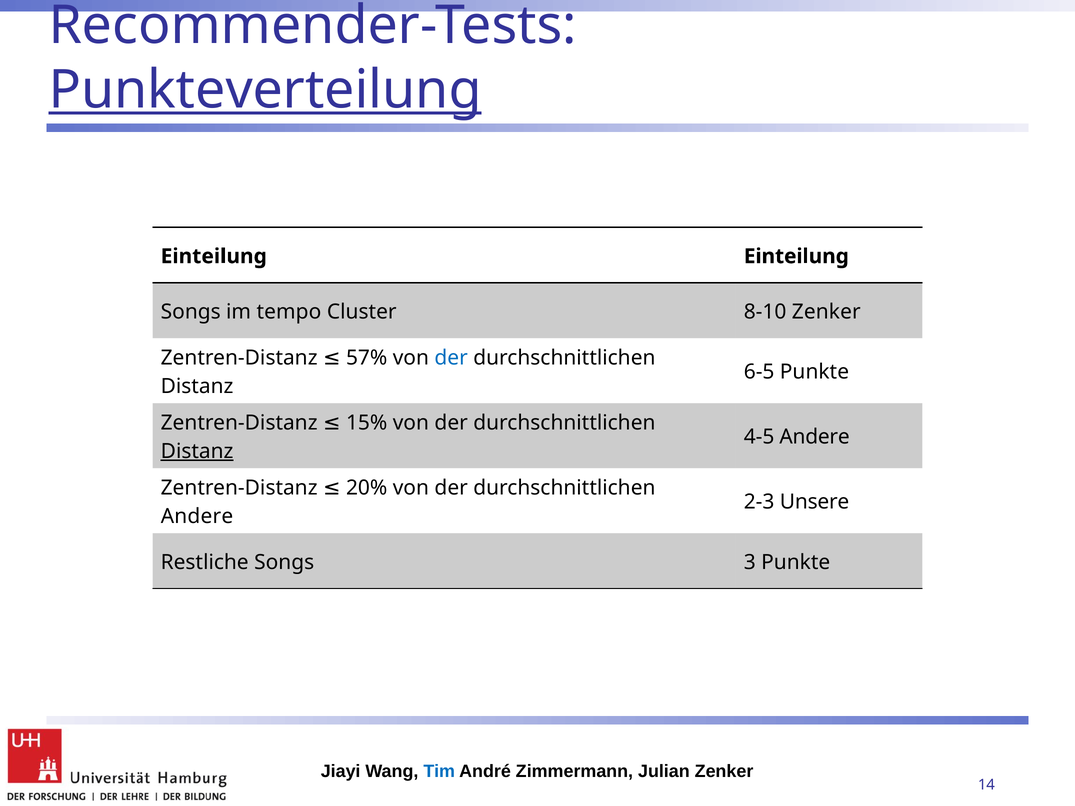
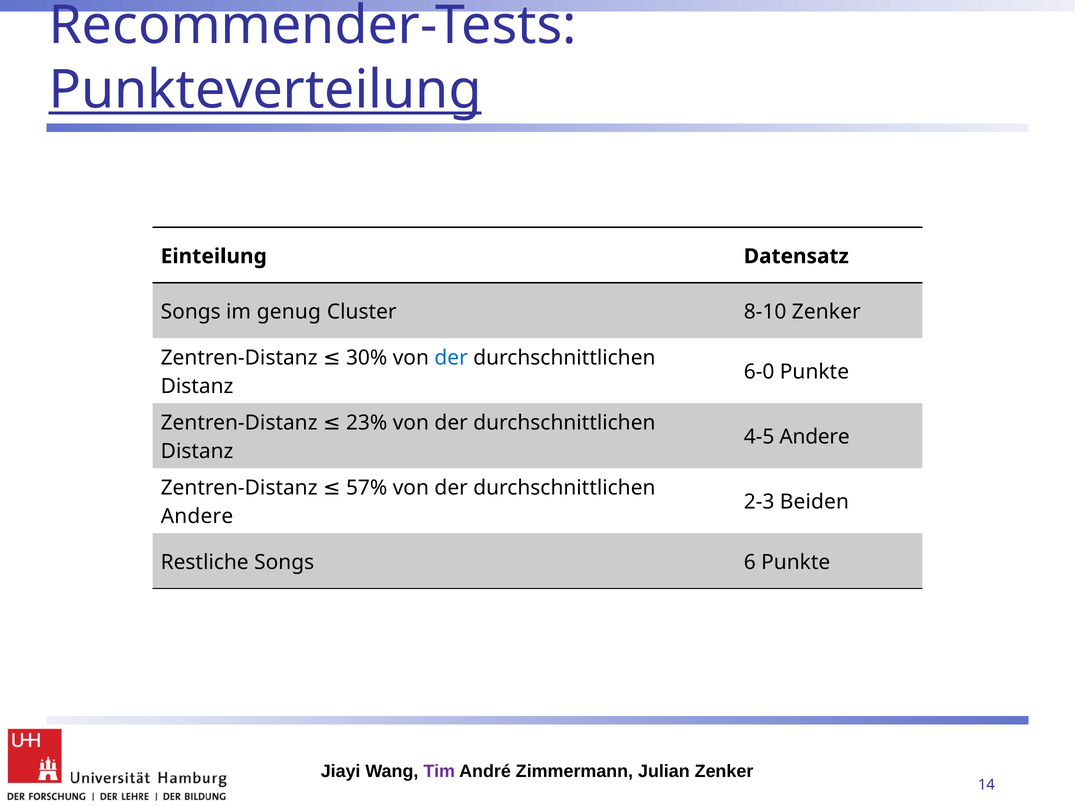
Einteilung Einteilung: Einteilung -> Datensatz
tempo: tempo -> genug
57%: 57% -> 30%
6-5: 6-5 -> 6-0
15%: 15% -> 23%
Distanz at (197, 451) underline: present -> none
20%: 20% -> 57%
Unsere: Unsere -> Beiden
3: 3 -> 6
Tim colour: blue -> purple
